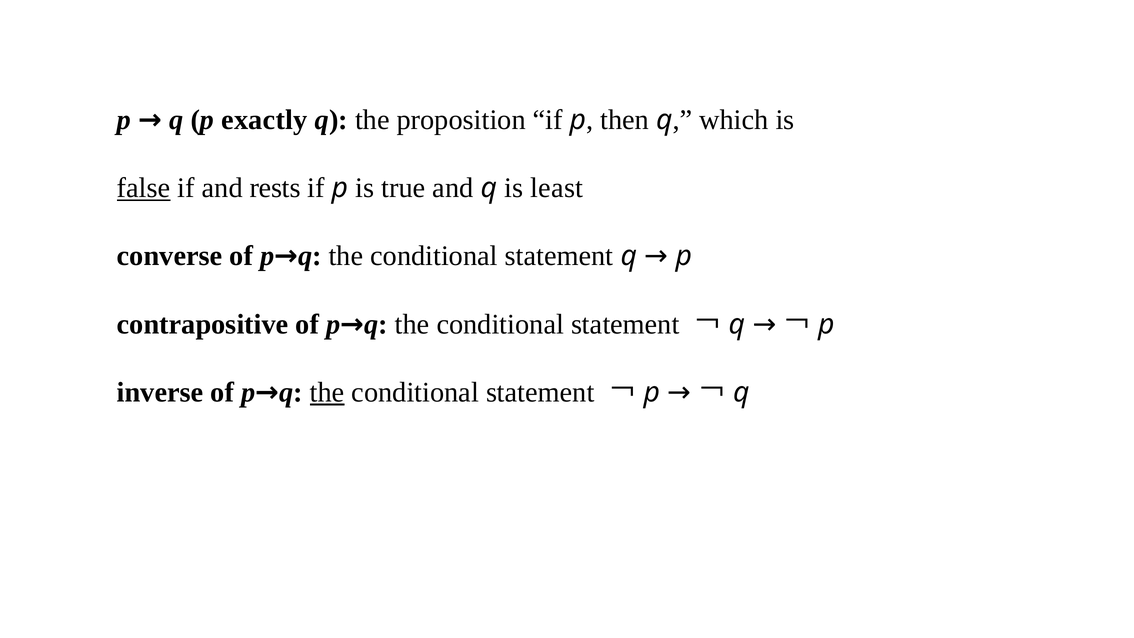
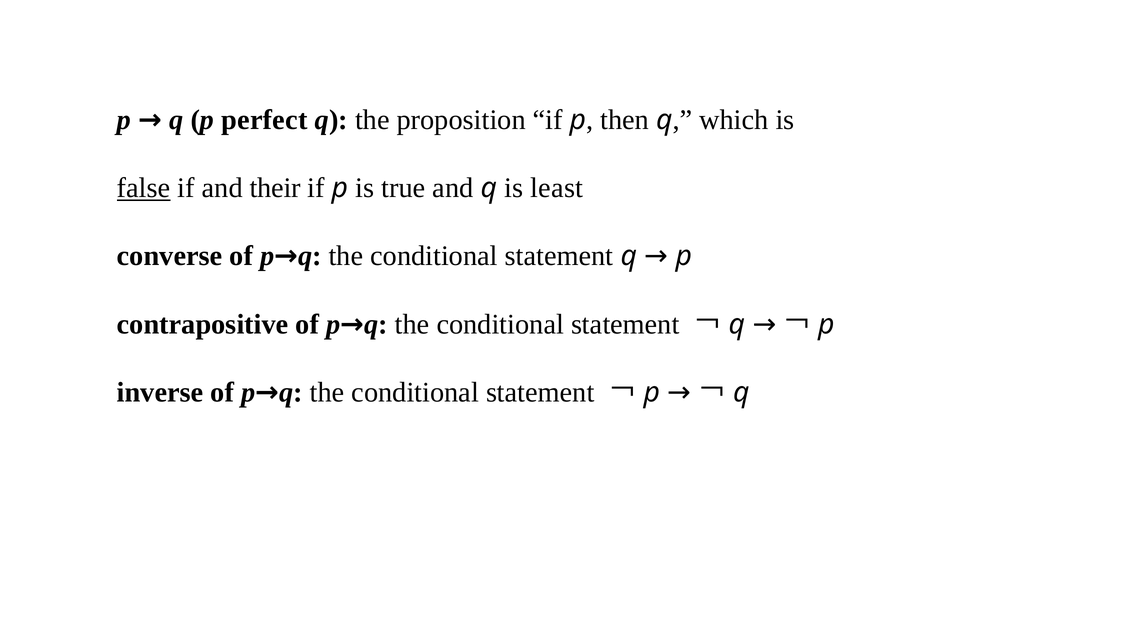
exactly: exactly -> perfect
rests: rests -> their
the at (327, 392) underline: present -> none
